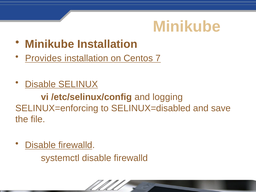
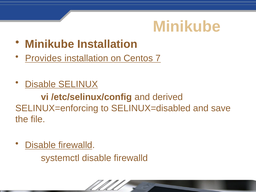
logging: logging -> derived
